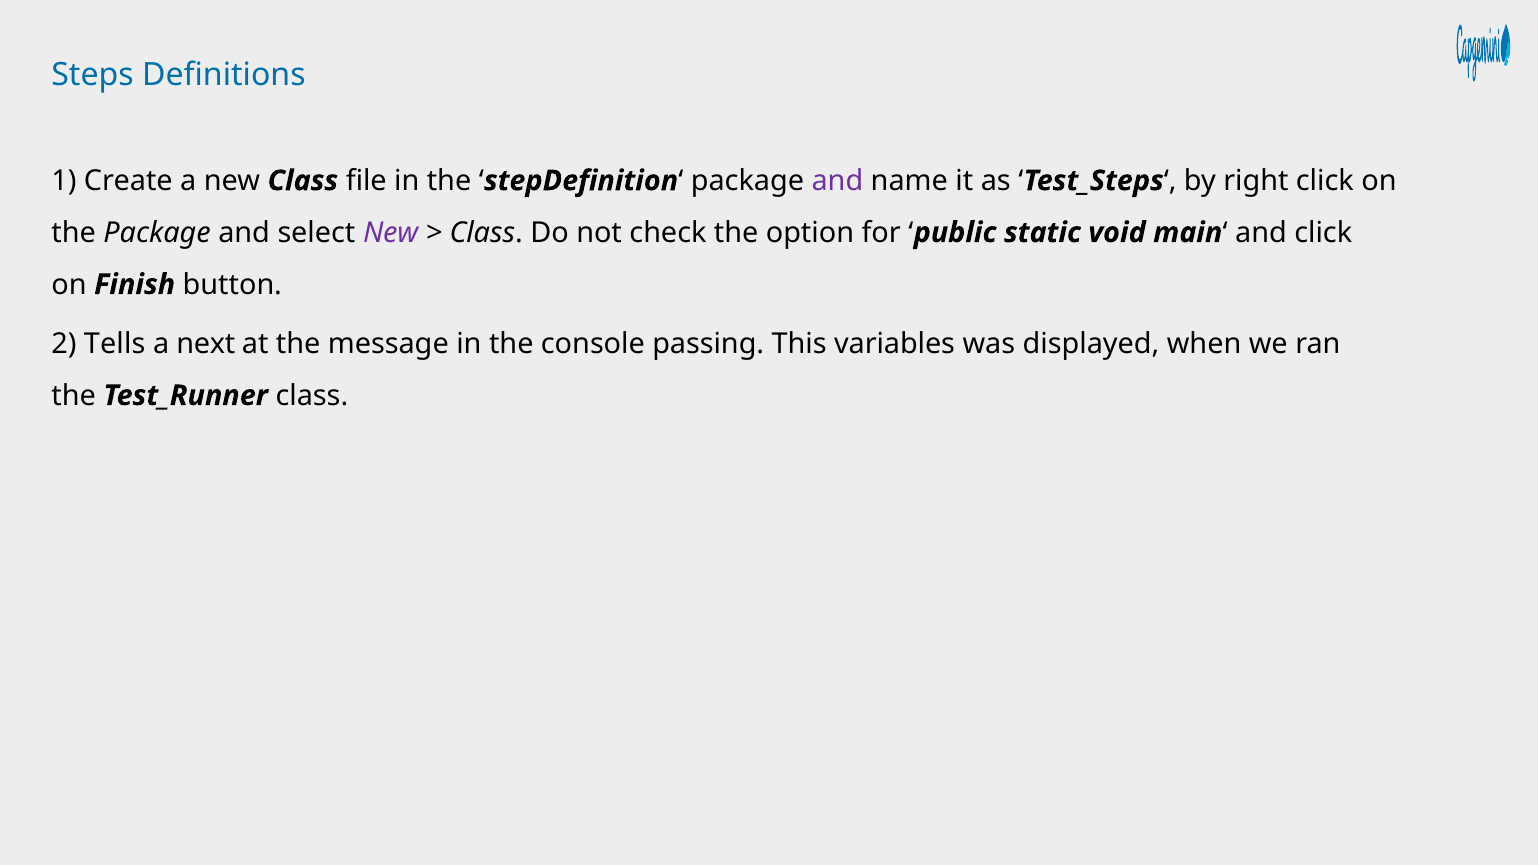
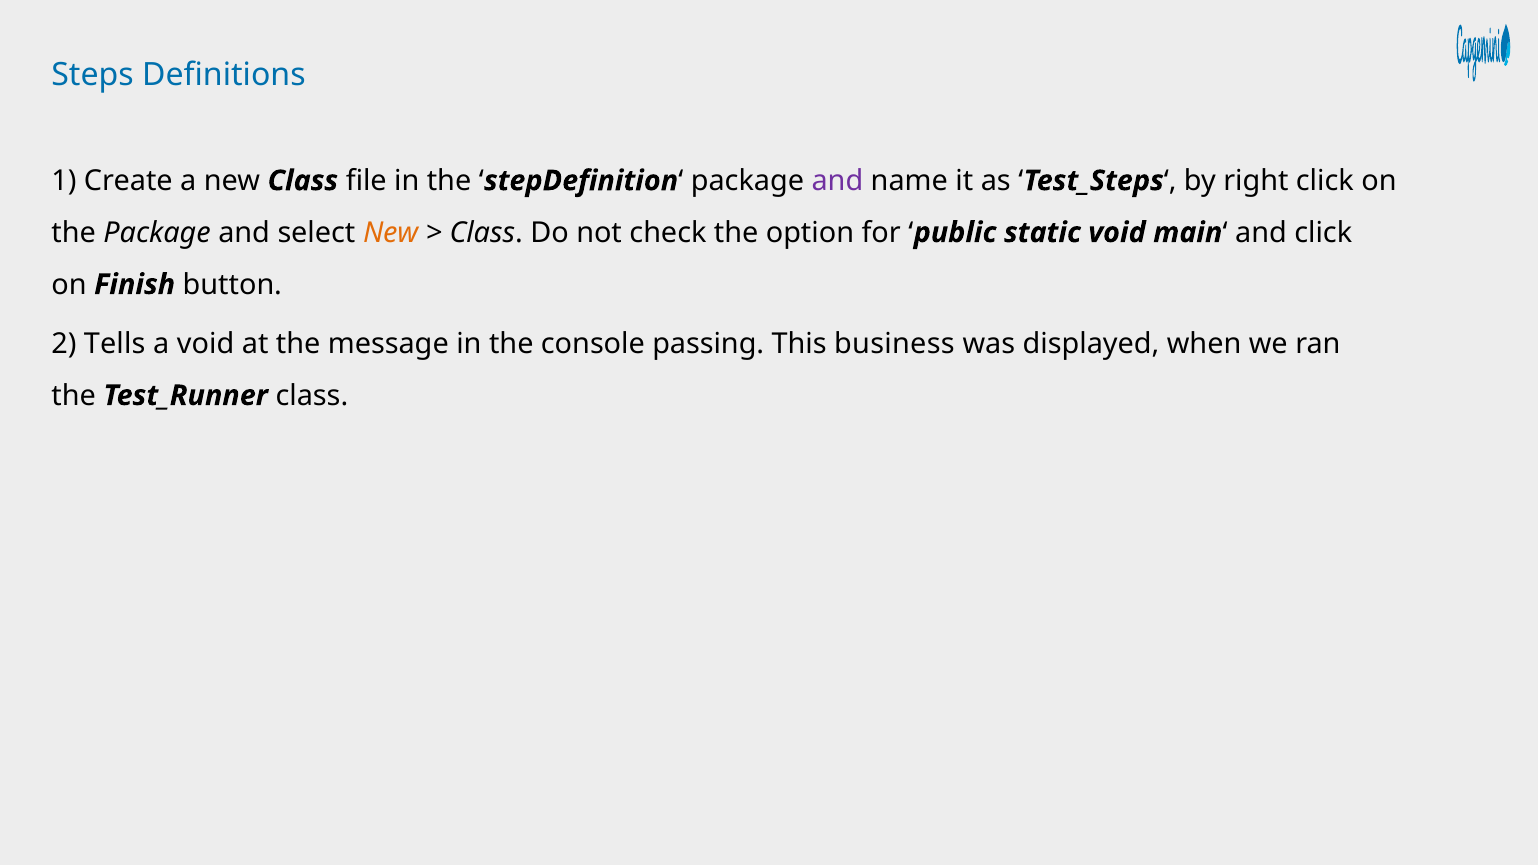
New at (391, 233) colour: purple -> orange
a next: next -> void
variables: variables -> business
